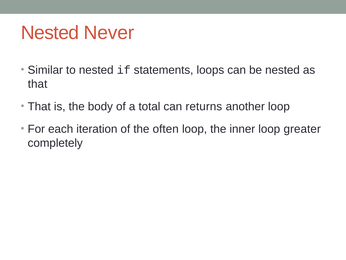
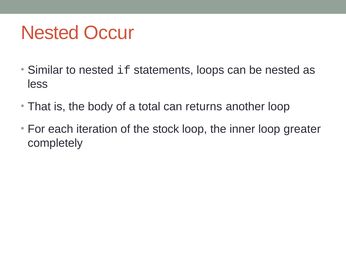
Never: Never -> Occur
that at (38, 84): that -> less
often: often -> stock
